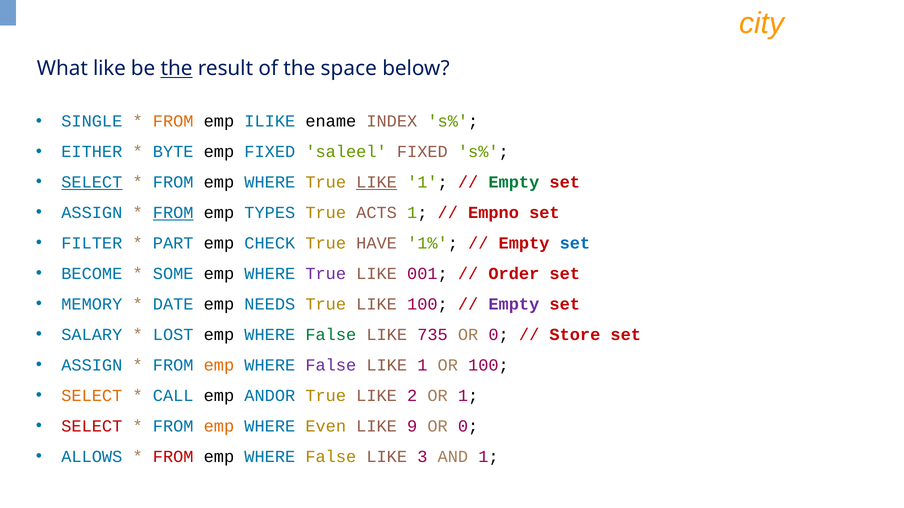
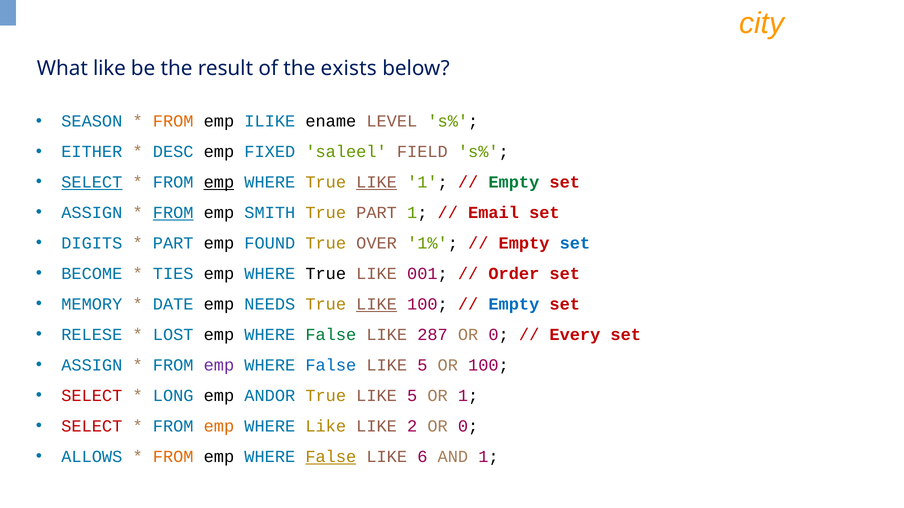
the at (177, 69) underline: present -> none
space: space -> exists
SINGLE: SINGLE -> SEASON
INDEX: INDEX -> LEVEL
BYTE: BYTE -> DESC
saleel FIXED: FIXED -> FIELD
emp at (219, 182) underline: none -> present
TYPES: TYPES -> SMITH
True ACTS: ACTS -> PART
Empno: Empno -> Email
FILTER: FILTER -> DIGITS
CHECK: CHECK -> FOUND
HAVE: HAVE -> OVER
SOME: SOME -> TIES
True at (326, 274) colour: purple -> black
LIKE at (377, 305) underline: none -> present
Empty at (514, 305) colour: purple -> blue
SALARY: SALARY -> RELESE
735: 735 -> 287
Store: Store -> Every
emp at (219, 366) colour: orange -> purple
False at (331, 366) colour: purple -> blue
1 at (422, 366): 1 -> 5
SELECT at (92, 396) colour: orange -> red
CALL: CALL -> LONG
True LIKE 2: 2 -> 5
WHERE Even: Even -> Like
9: 9 -> 2
FROM at (173, 457) colour: red -> orange
False at (331, 457) underline: none -> present
3: 3 -> 6
